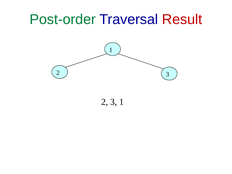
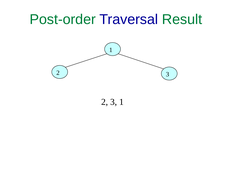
Result colour: red -> green
